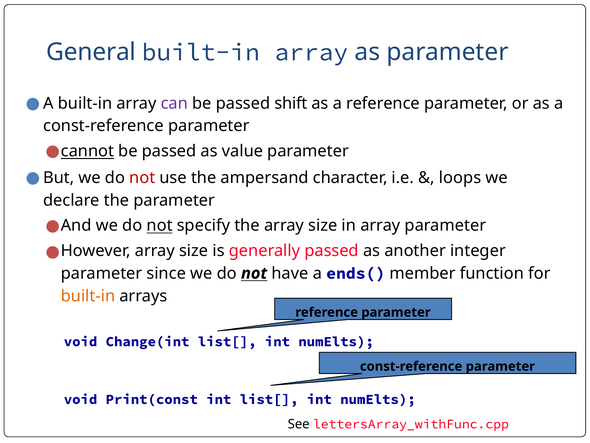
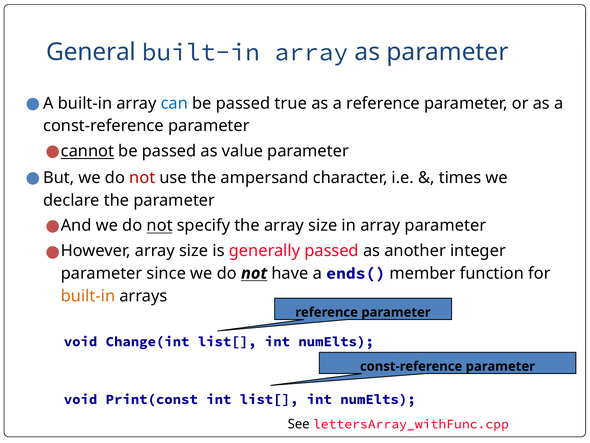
can colour: purple -> blue
shift: shift -> true
loops: loops -> times
